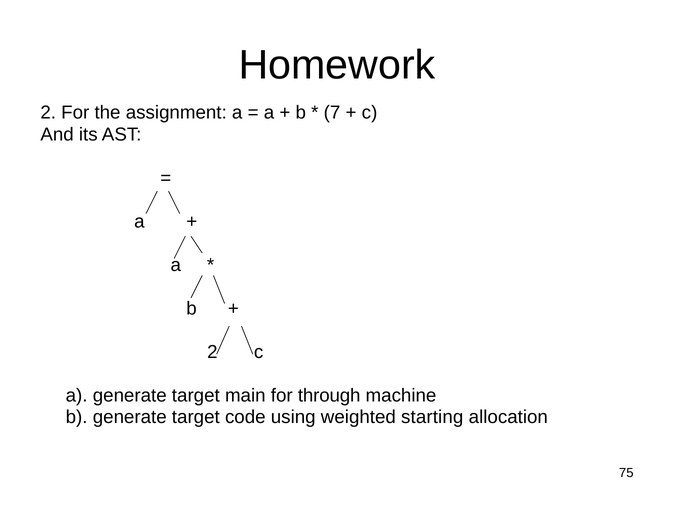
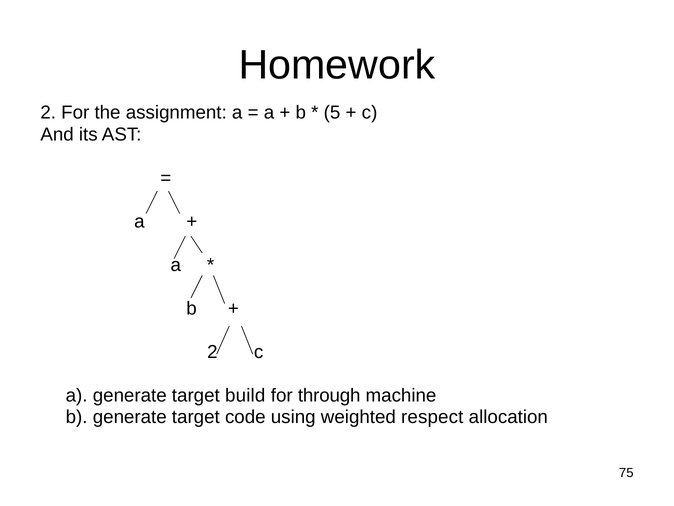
7: 7 -> 5
main: main -> build
starting: starting -> respect
